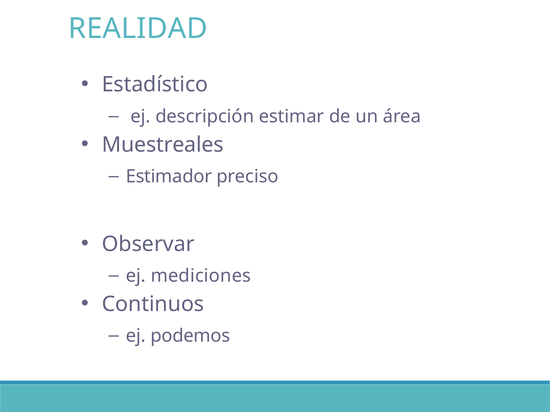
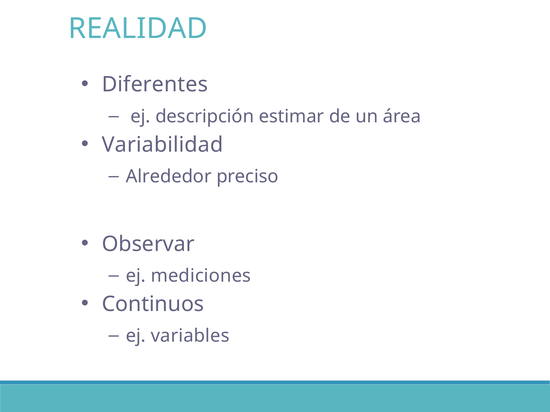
Estadístico: Estadístico -> Diferentes
Muestreales: Muestreales -> Variabilidad
Estimador: Estimador -> Alrededor
podemos: podemos -> variables
